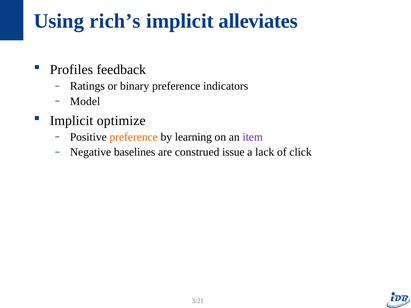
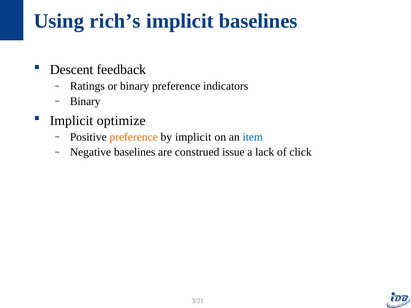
implicit alleviates: alleviates -> baselines
Profiles: Profiles -> Descent
Model at (85, 101): Model -> Binary
by learning: learning -> implicit
item colour: purple -> blue
